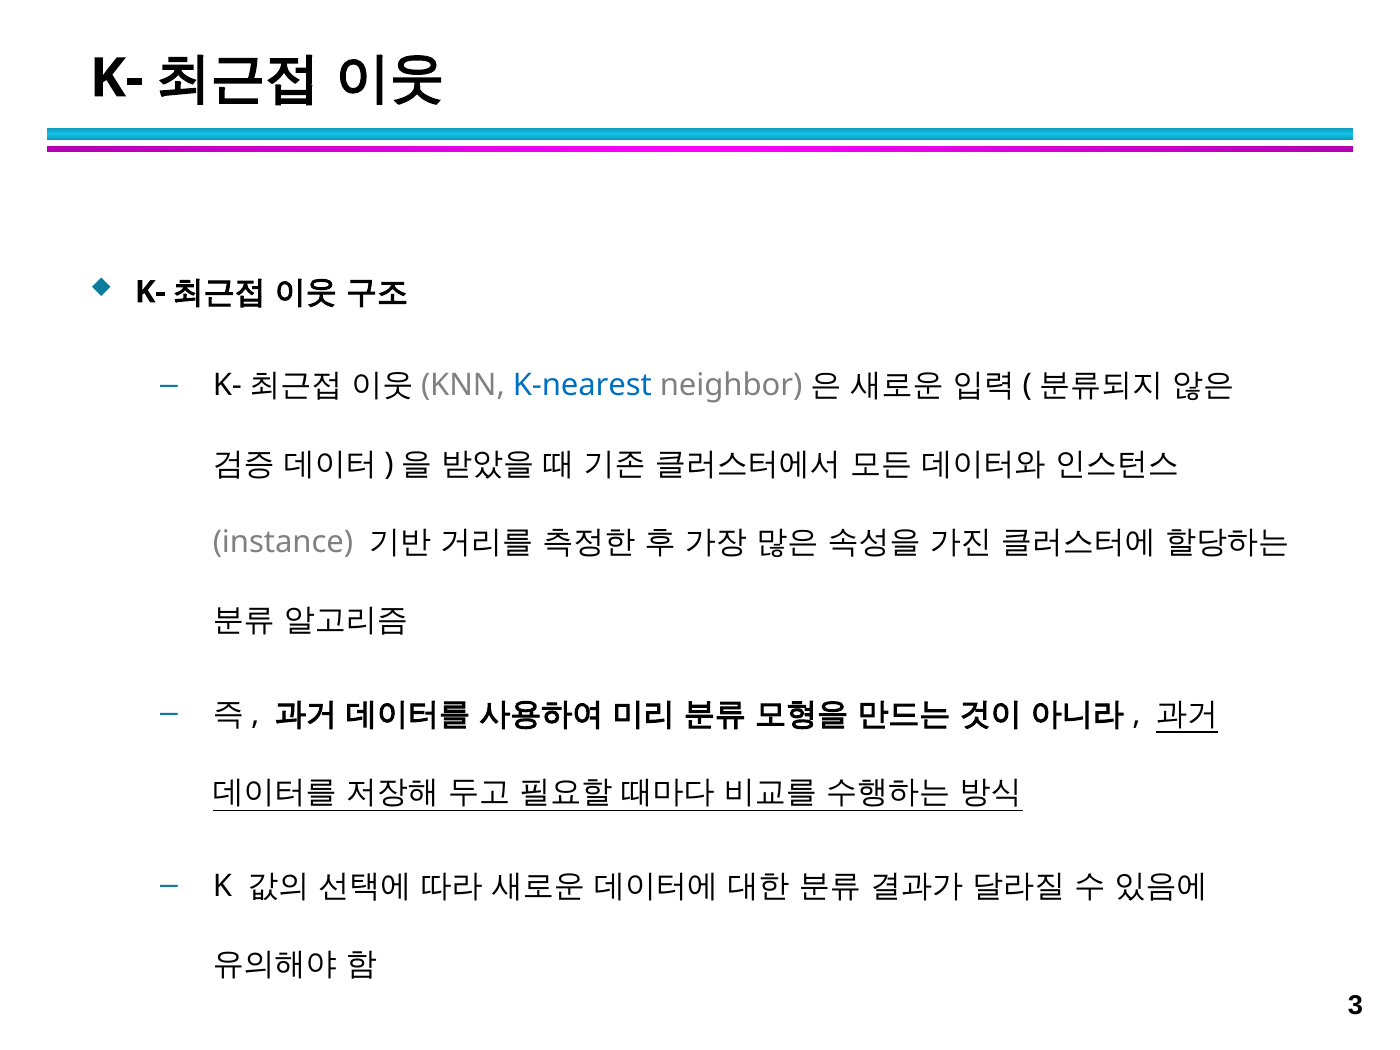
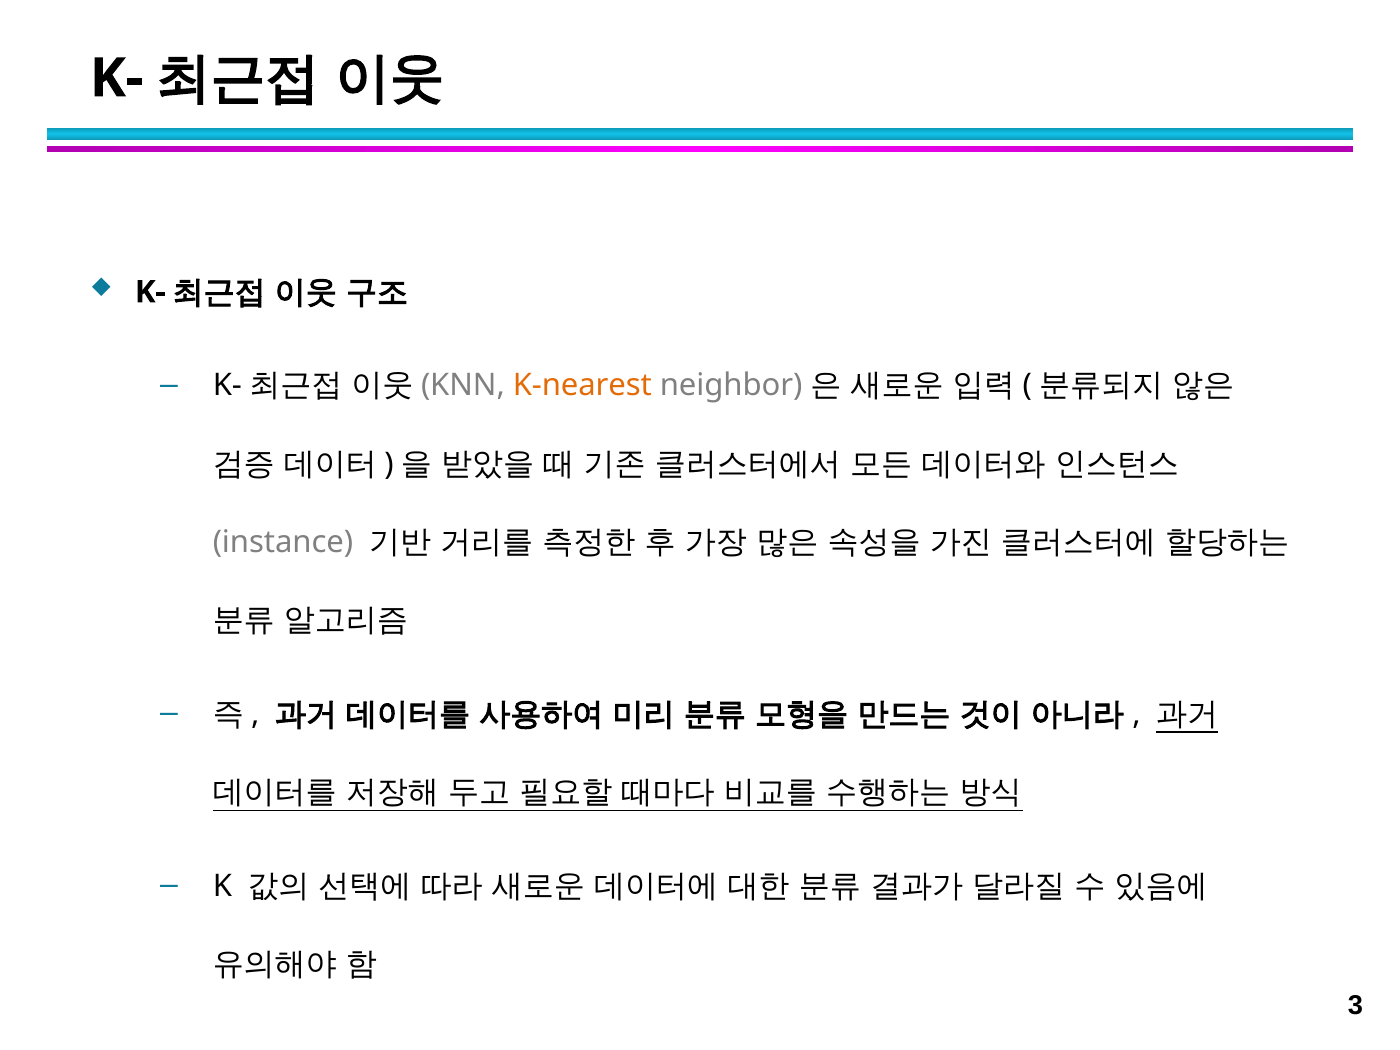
K-nearest colour: blue -> orange
